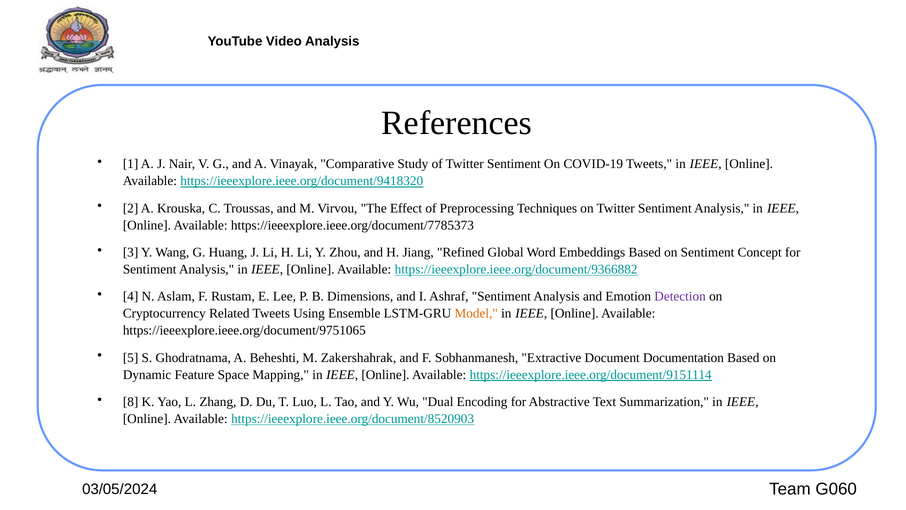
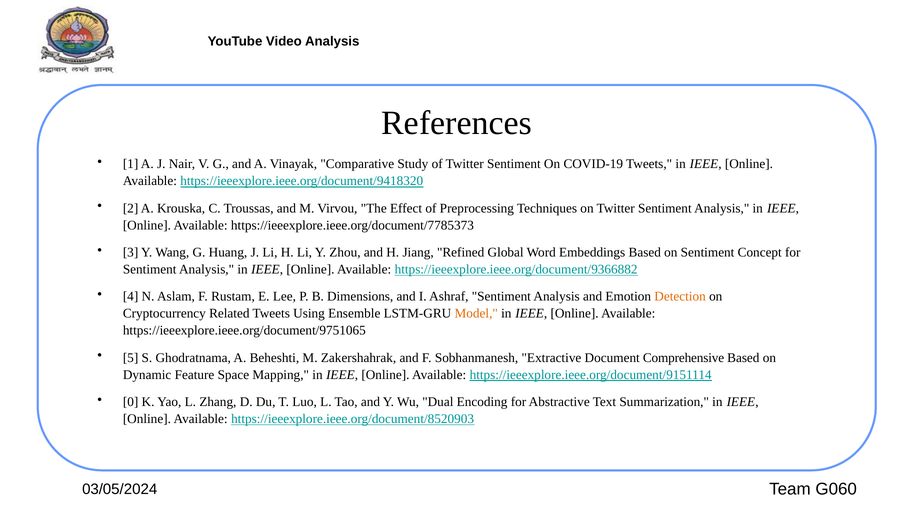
Detection colour: purple -> orange
Documentation: Documentation -> Comprehensive
8: 8 -> 0
